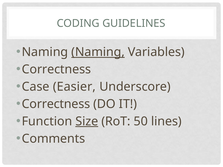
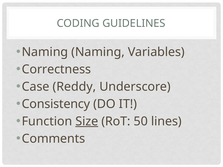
Naming at (98, 52) underline: present -> none
Easier: Easier -> Reddy
Correctness at (56, 104): Correctness -> Consistency
